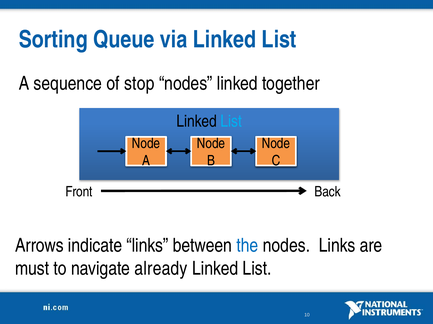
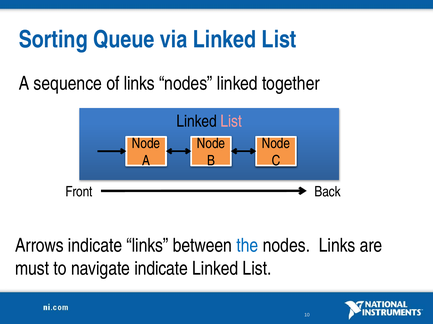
of stop: stop -> links
List at (231, 122) colour: light blue -> pink
navigate already: already -> indicate
